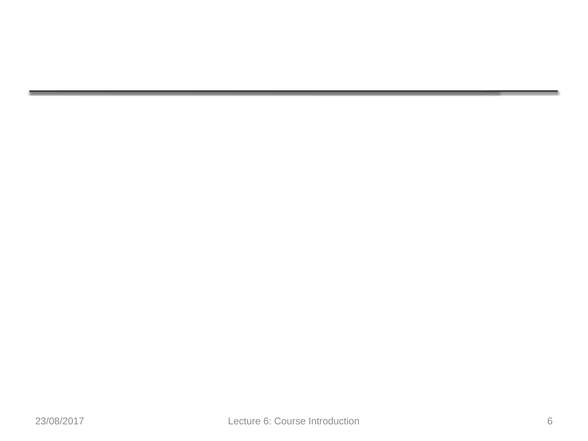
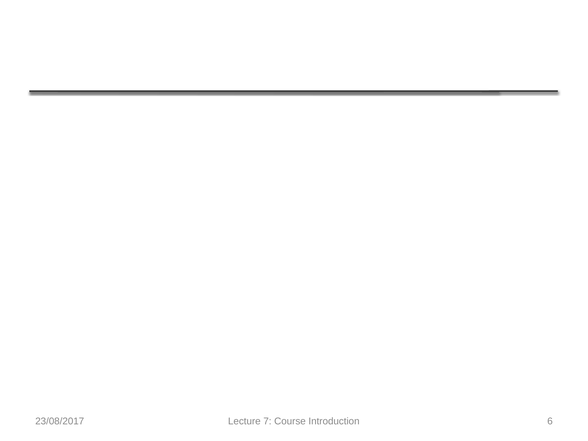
Lecture 6: 6 -> 7
